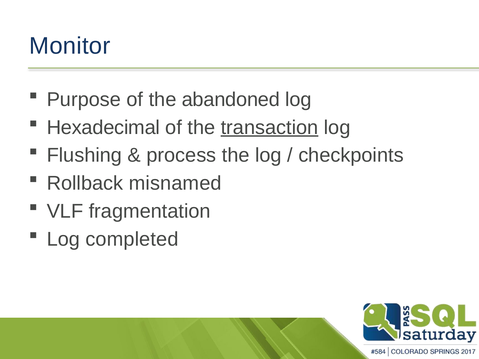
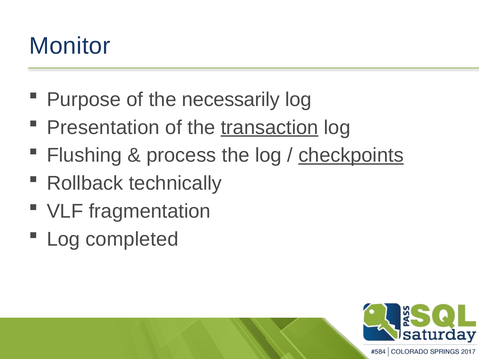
abandoned: abandoned -> necessarily
Hexadecimal: Hexadecimal -> Presentation
checkpoints underline: none -> present
misnamed: misnamed -> technically
